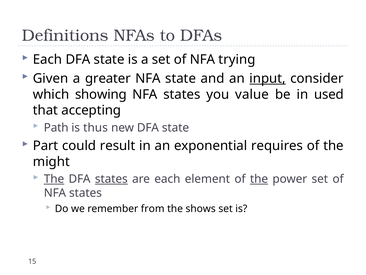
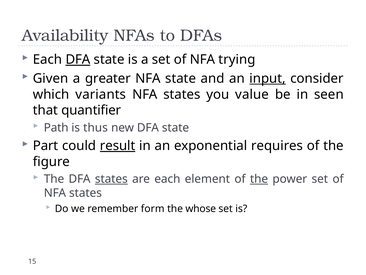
Definitions: Definitions -> Availability
DFA at (78, 59) underline: none -> present
showing: showing -> variants
used: used -> seen
accepting: accepting -> quantifier
result underline: none -> present
might: might -> figure
The at (54, 179) underline: present -> none
from: from -> form
shows: shows -> whose
